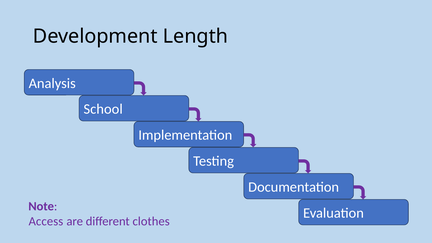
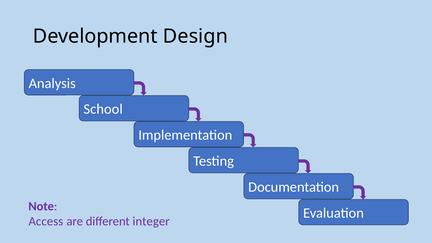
Length: Length -> Design
clothes: clothes -> integer
